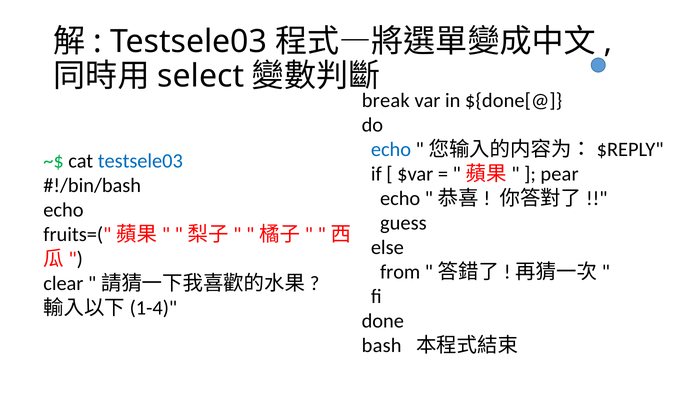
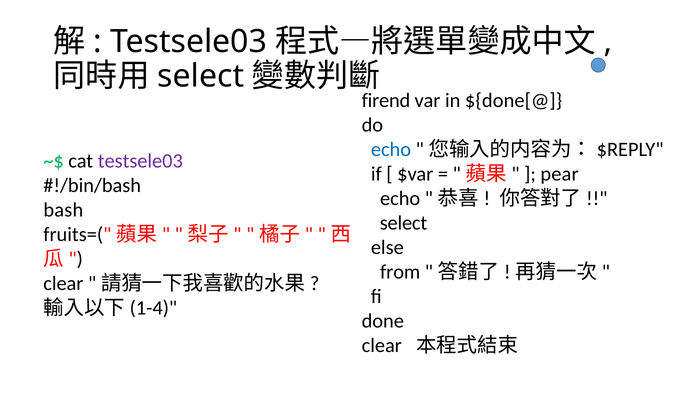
break: break -> firend
testsele03 at (140, 161) colour: blue -> purple
echo at (63, 210): echo -> bash
guess at (403, 223): guess -> select
bash at (382, 345): bash -> clear
